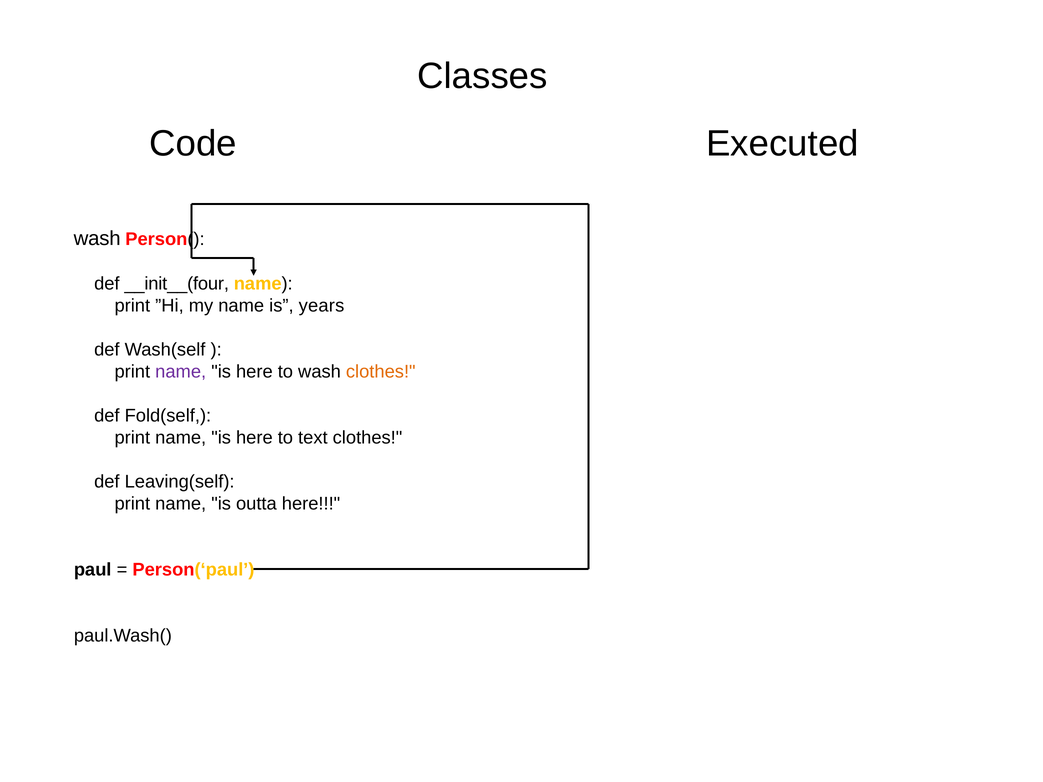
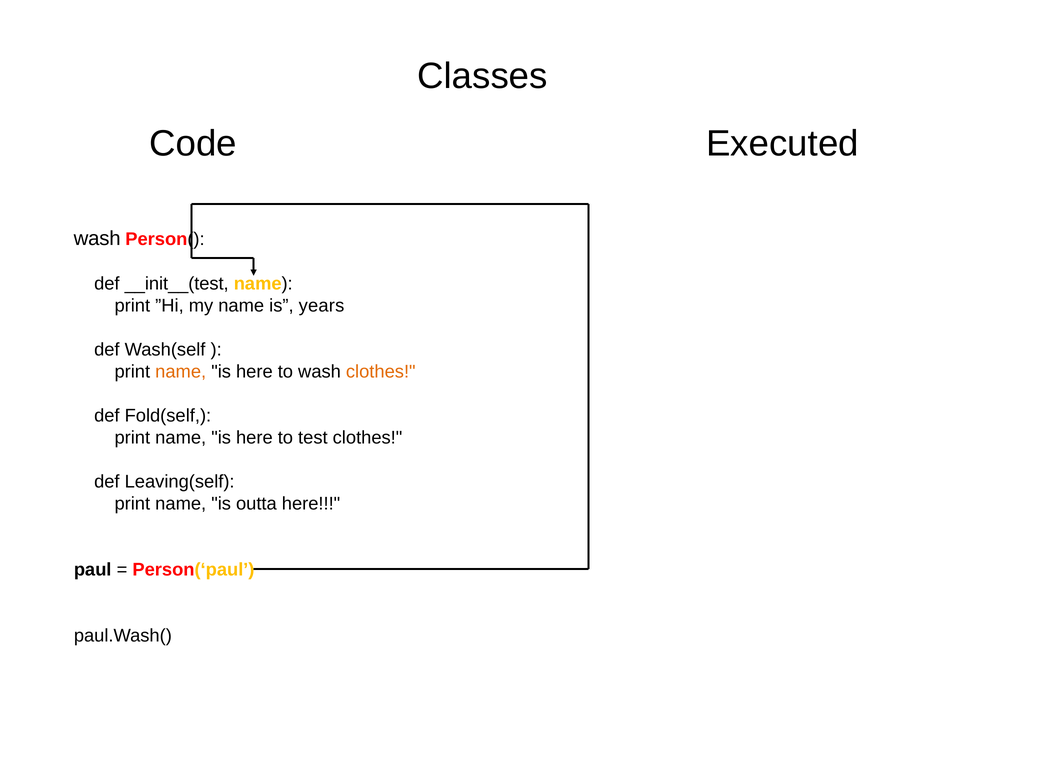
__init__(four: __init__(four -> __init__(test
name at (181, 372) colour: purple -> orange
text: text -> test
